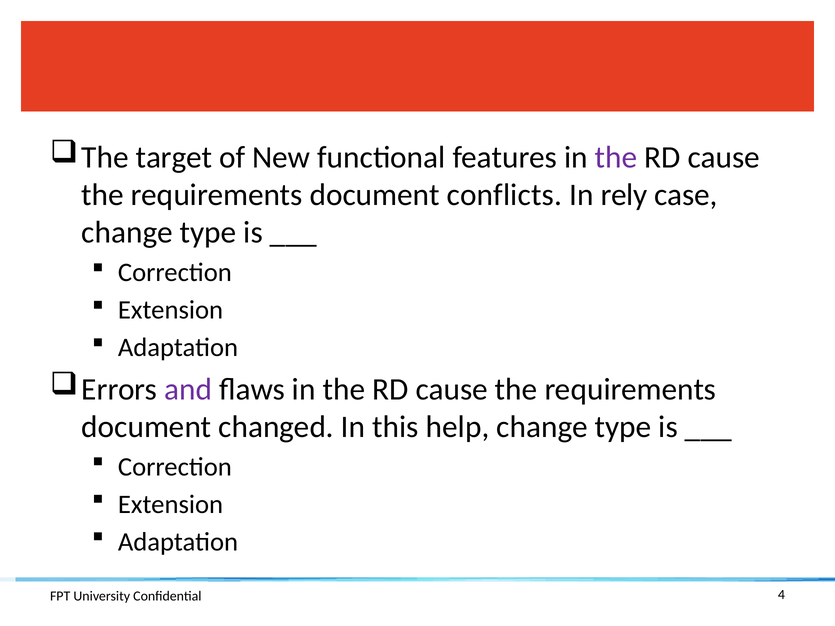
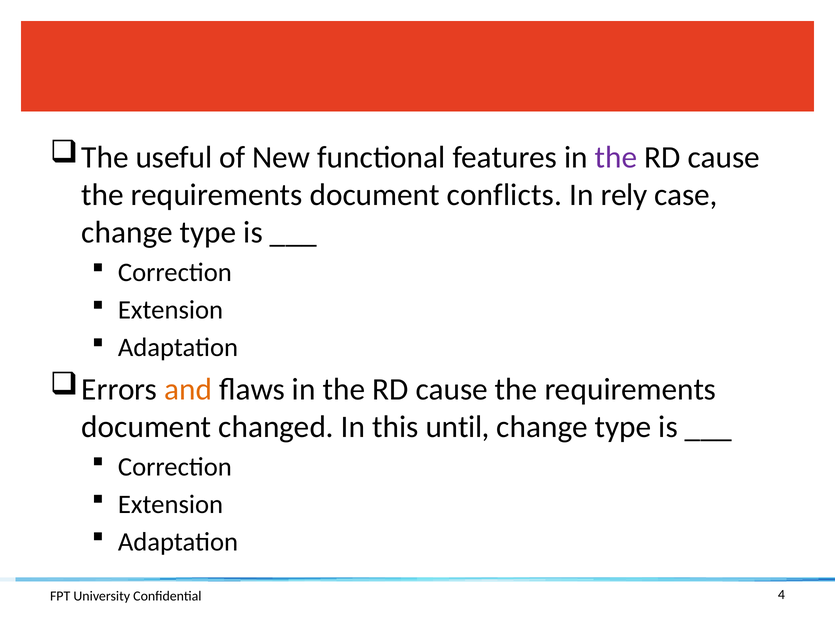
target: target -> useful
and colour: purple -> orange
help: help -> until
